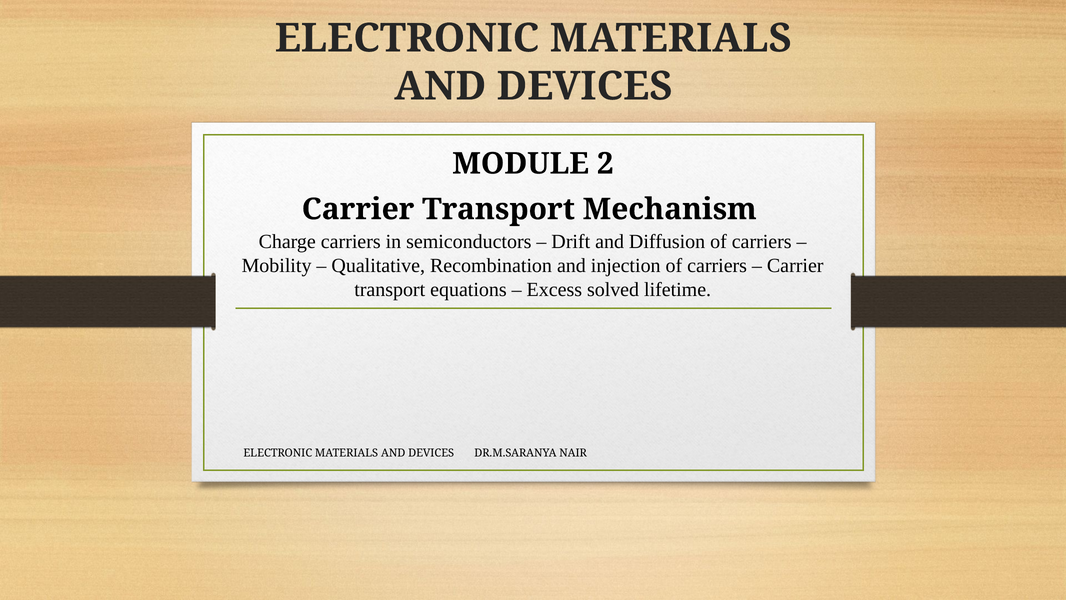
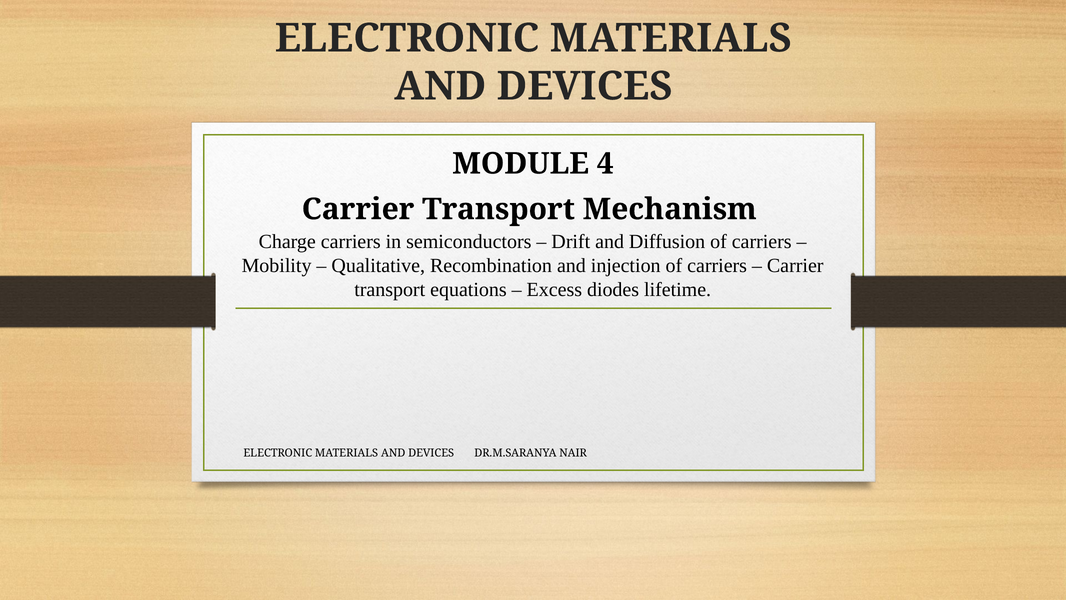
2: 2 -> 4
solved: solved -> diodes
